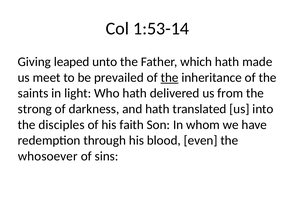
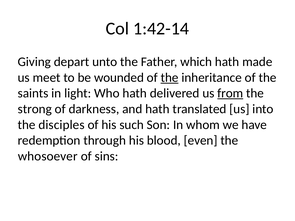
1:53-14: 1:53-14 -> 1:42-14
leaped: leaped -> depart
prevailed: prevailed -> wounded
from underline: none -> present
faith: faith -> such
